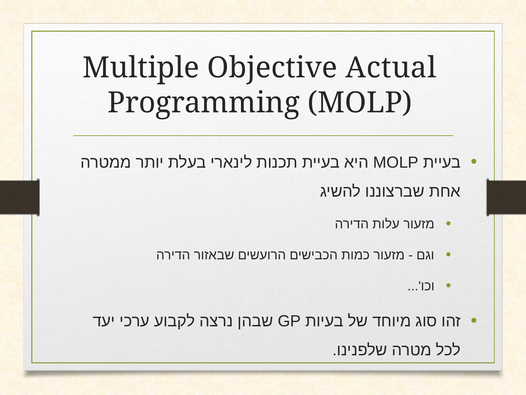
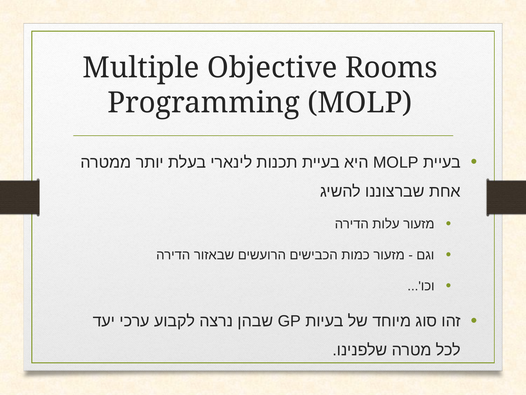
Actual: Actual -> Rooms
